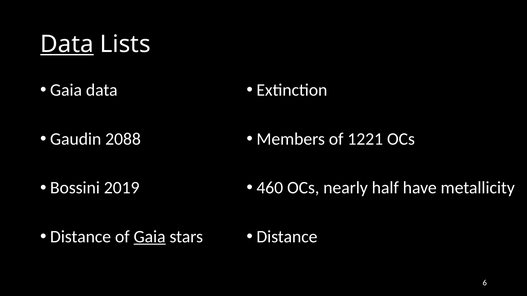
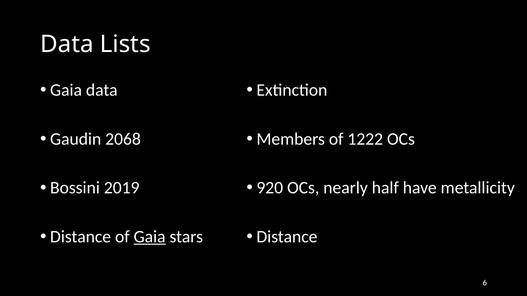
Data at (67, 44) underline: present -> none
1221: 1221 -> 1222
2088: 2088 -> 2068
460: 460 -> 920
